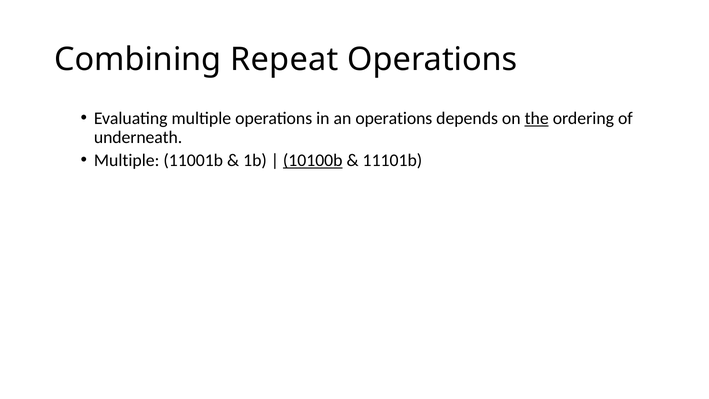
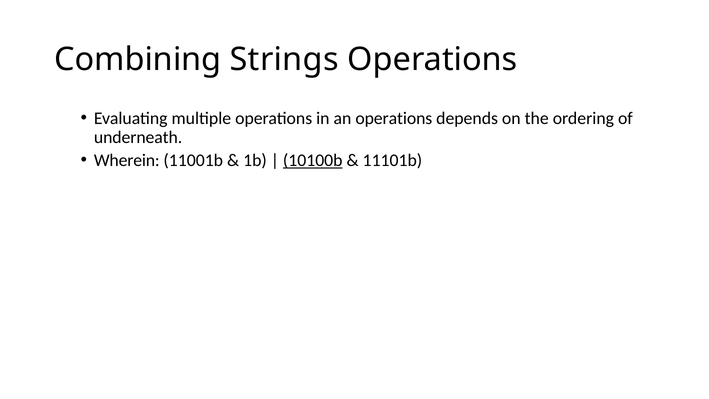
Repeat: Repeat -> Strings
the underline: present -> none
Multiple at (127, 160): Multiple -> Wherein
